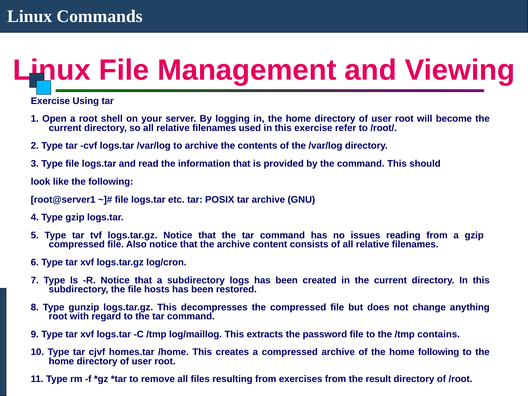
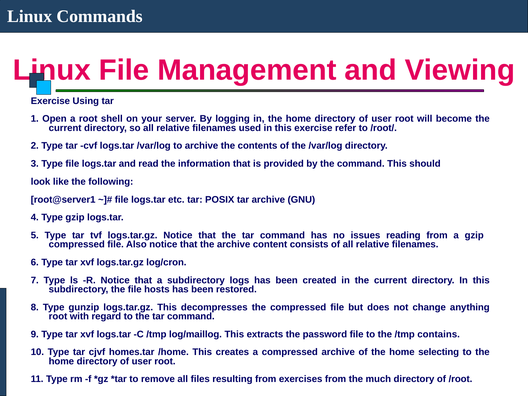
home following: following -> selecting
result: result -> much
